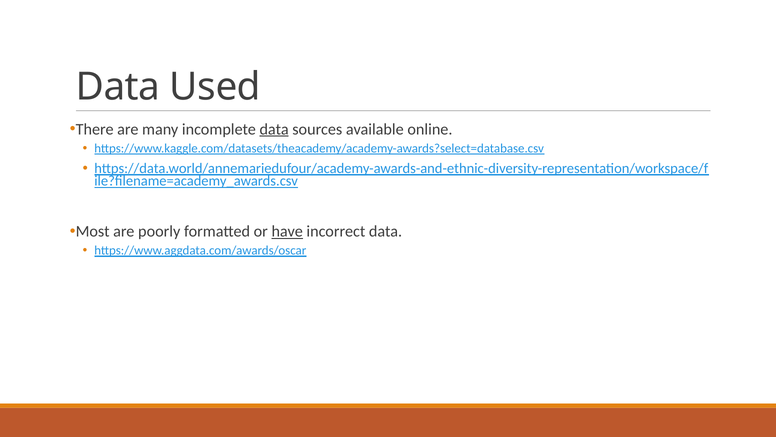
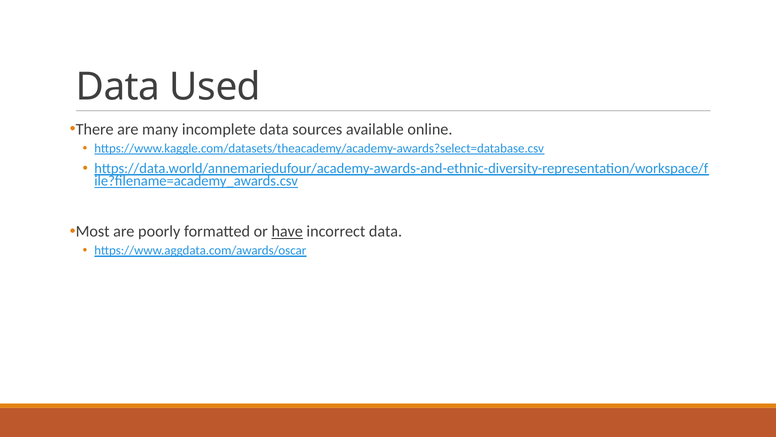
data at (274, 129) underline: present -> none
